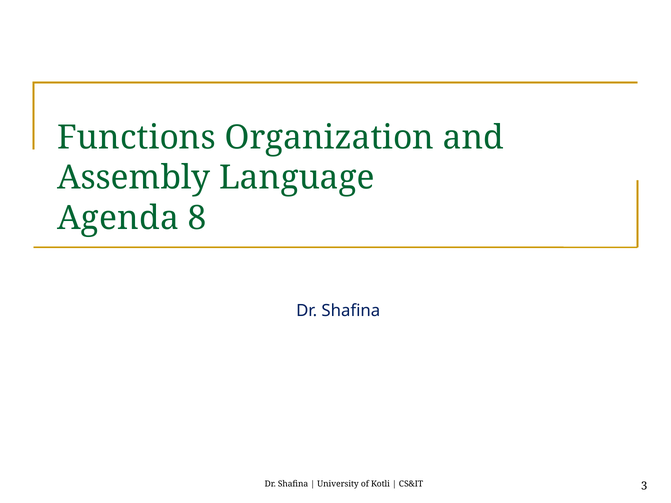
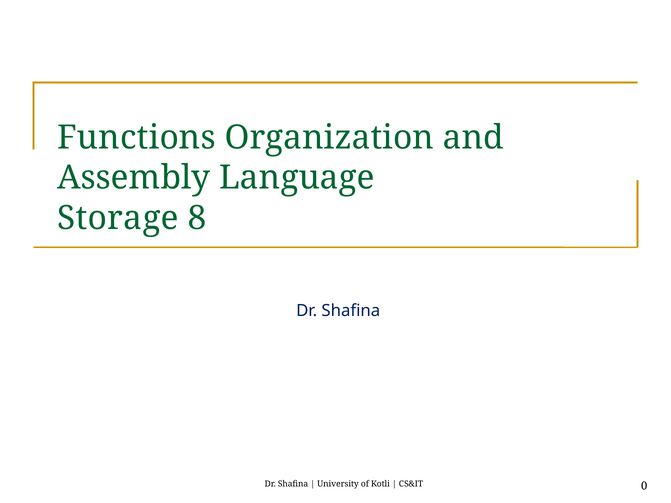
Agenda: Agenda -> Storage
3: 3 -> 0
